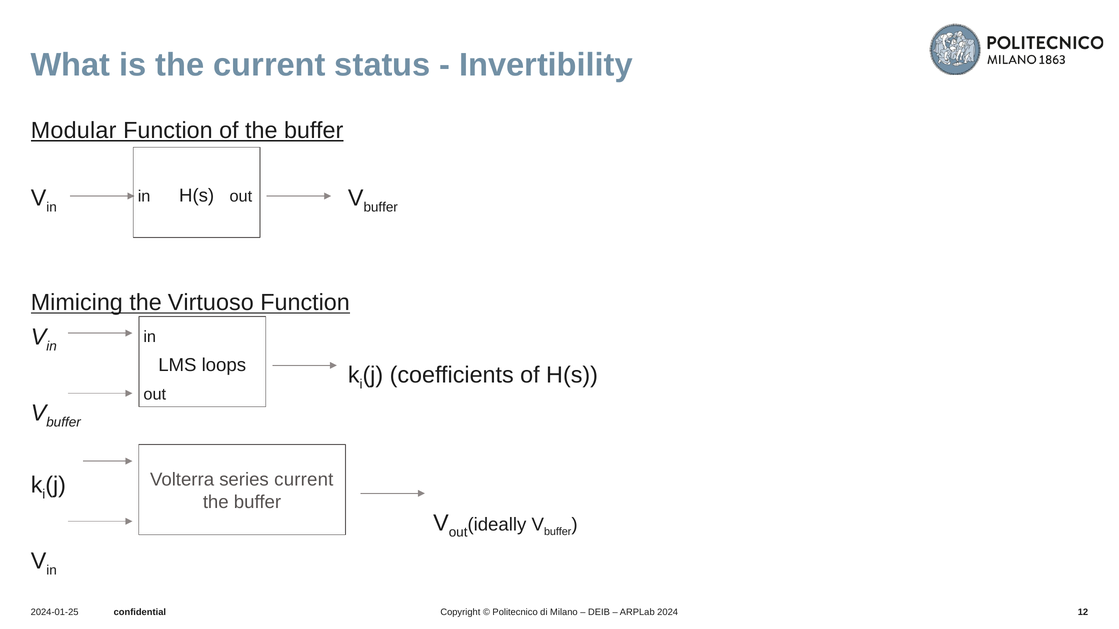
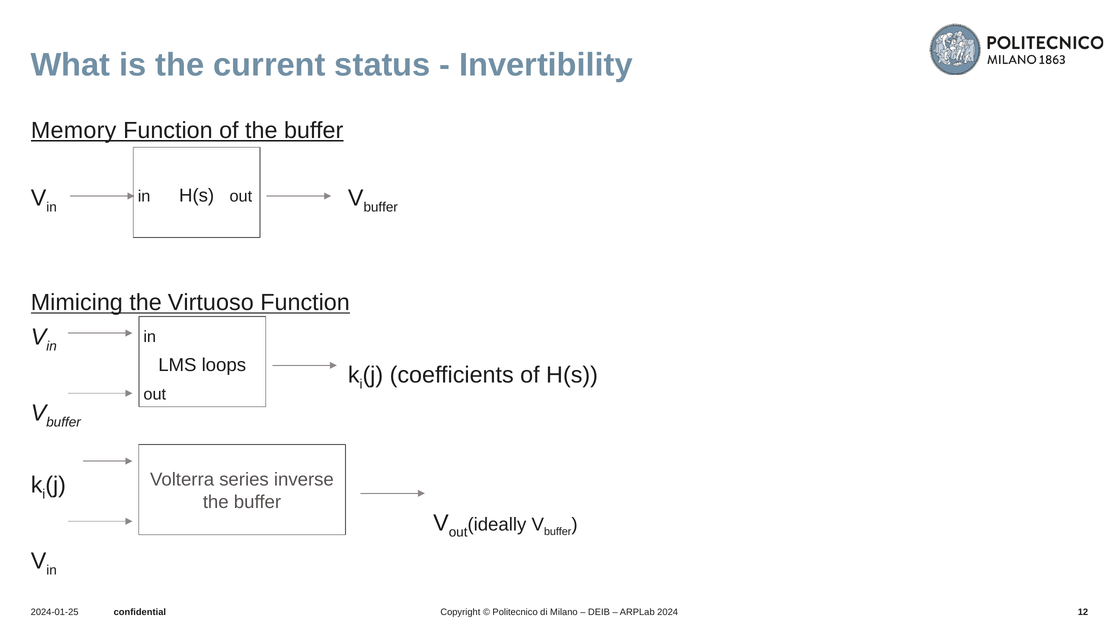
Modular: Modular -> Memory
series current: current -> inverse
